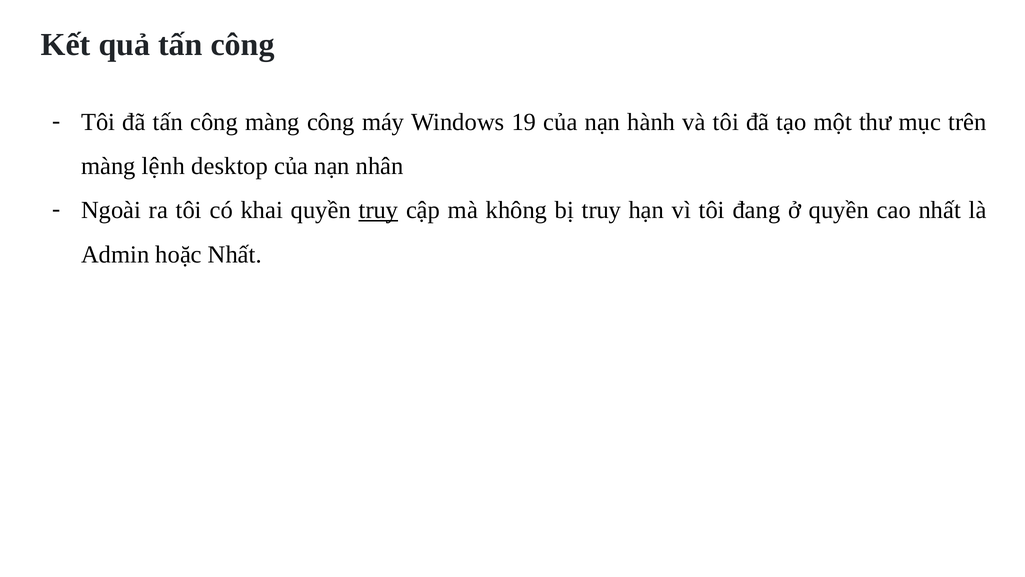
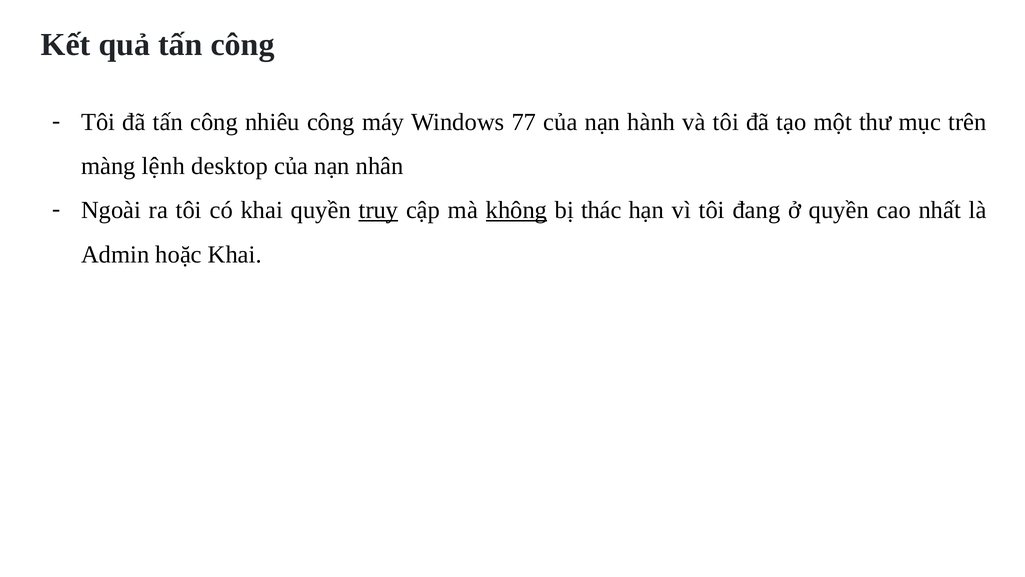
công màng: màng -> nhiêu
19: 19 -> 77
không underline: none -> present
bị truy: truy -> thác
hoặc Nhất: Nhất -> Khai
